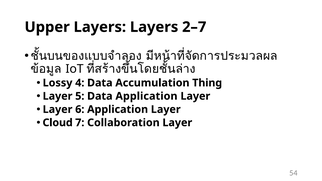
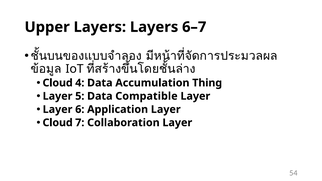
2–7: 2–7 -> 6–7
Lossy at (58, 83): Lossy -> Cloud
Data Application: Application -> Compatible
